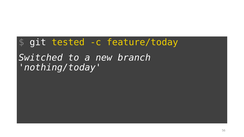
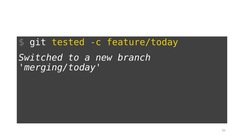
nothing/today: nothing/today -> merging/today
